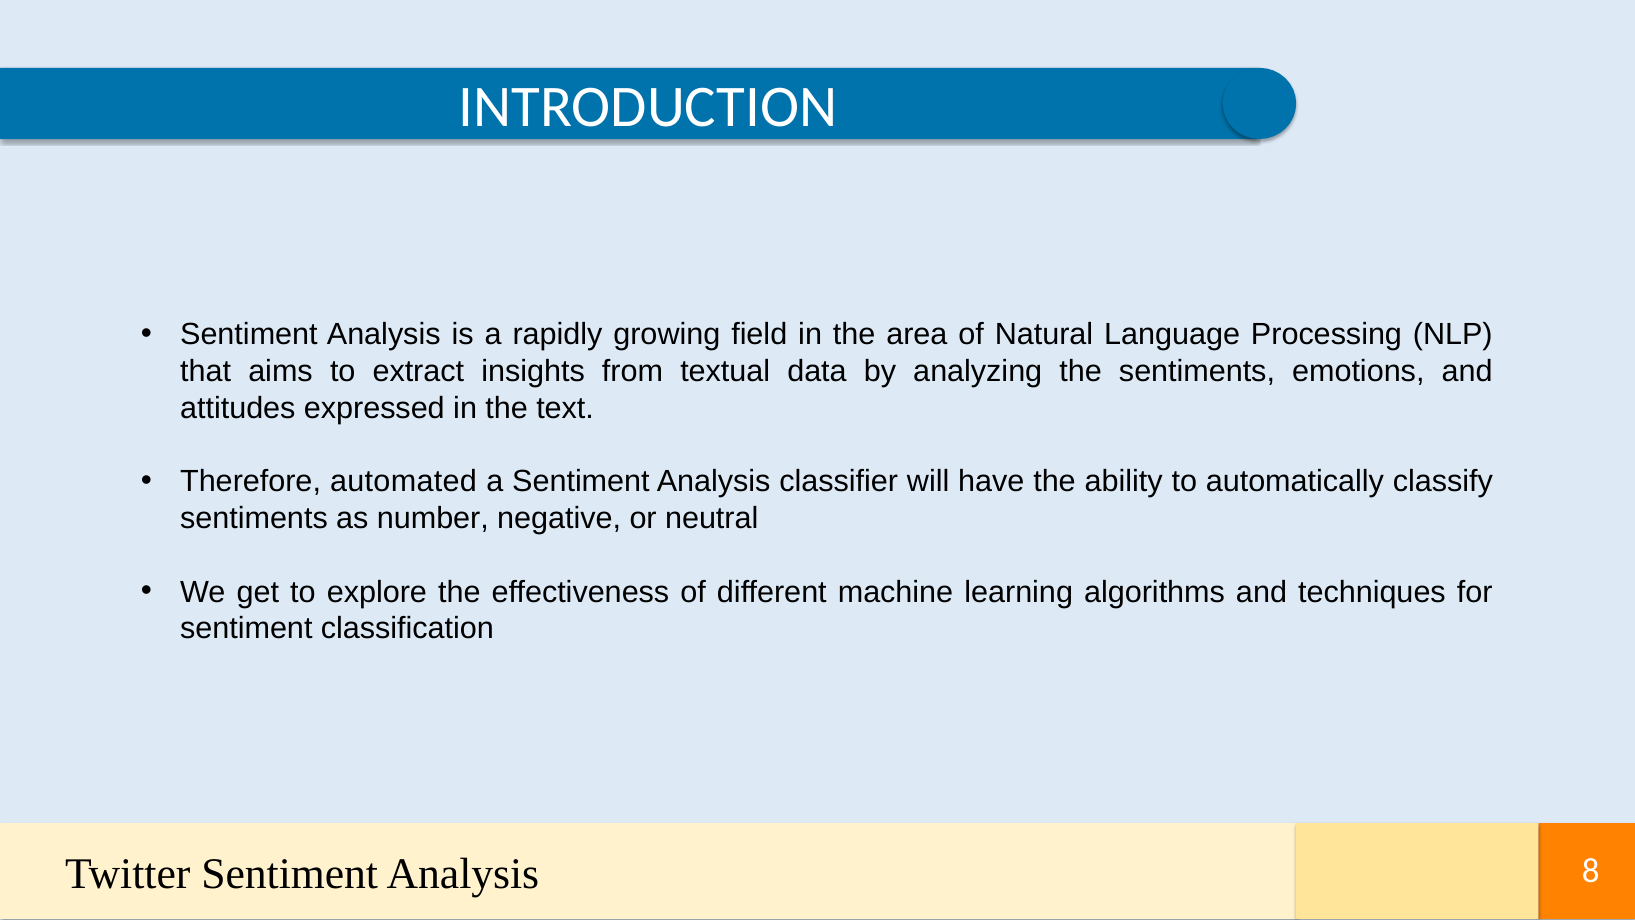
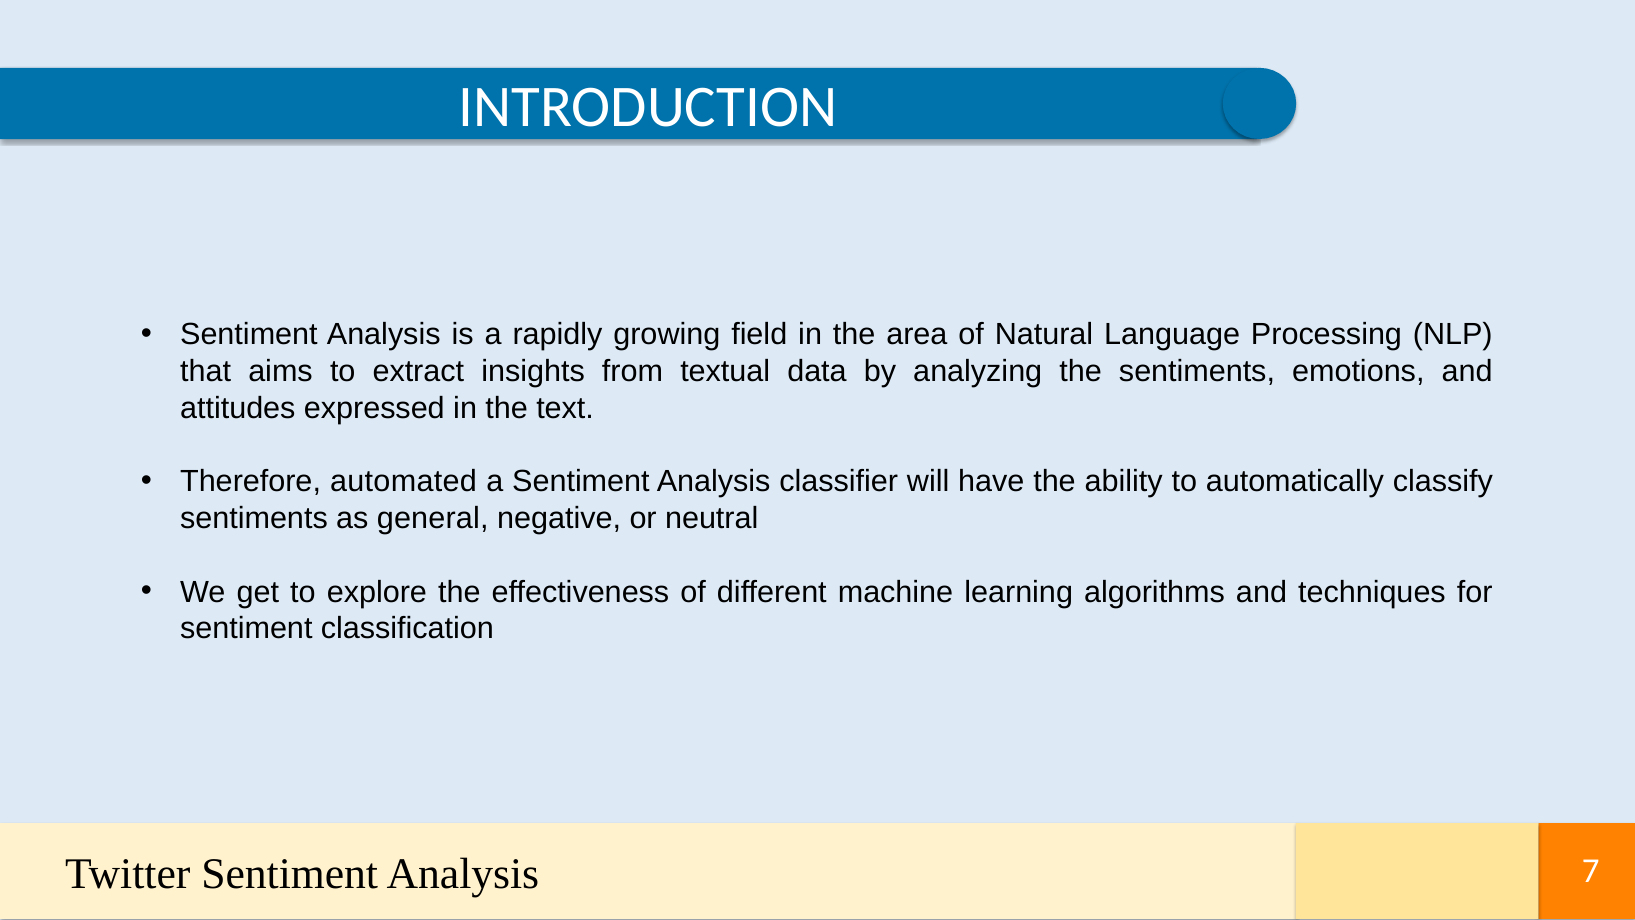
number: number -> general
8: 8 -> 7
